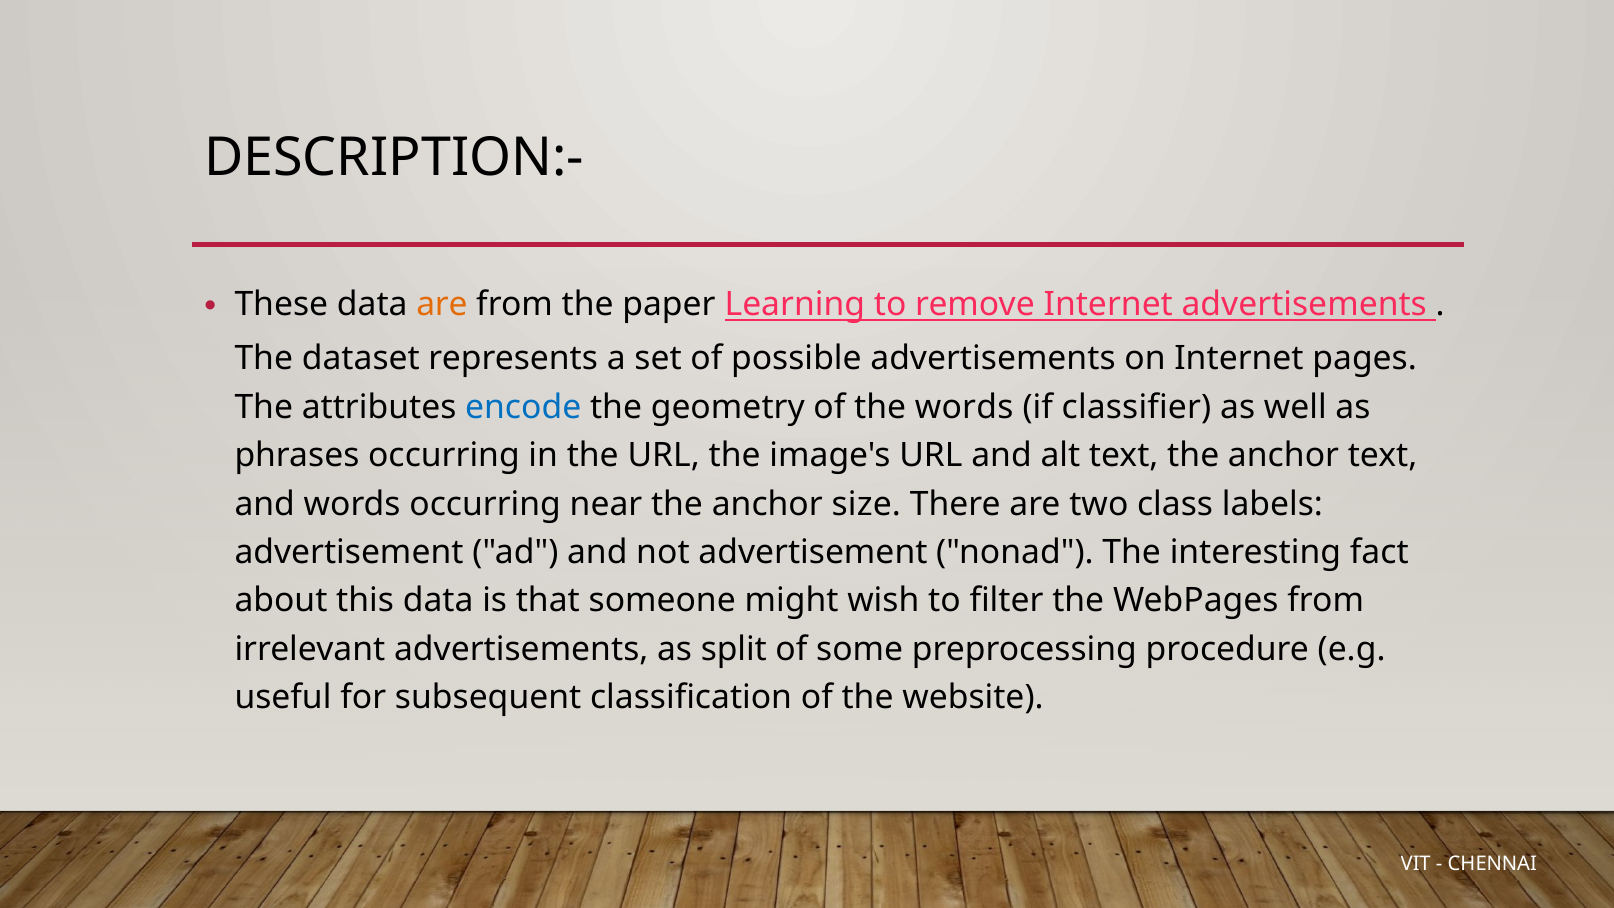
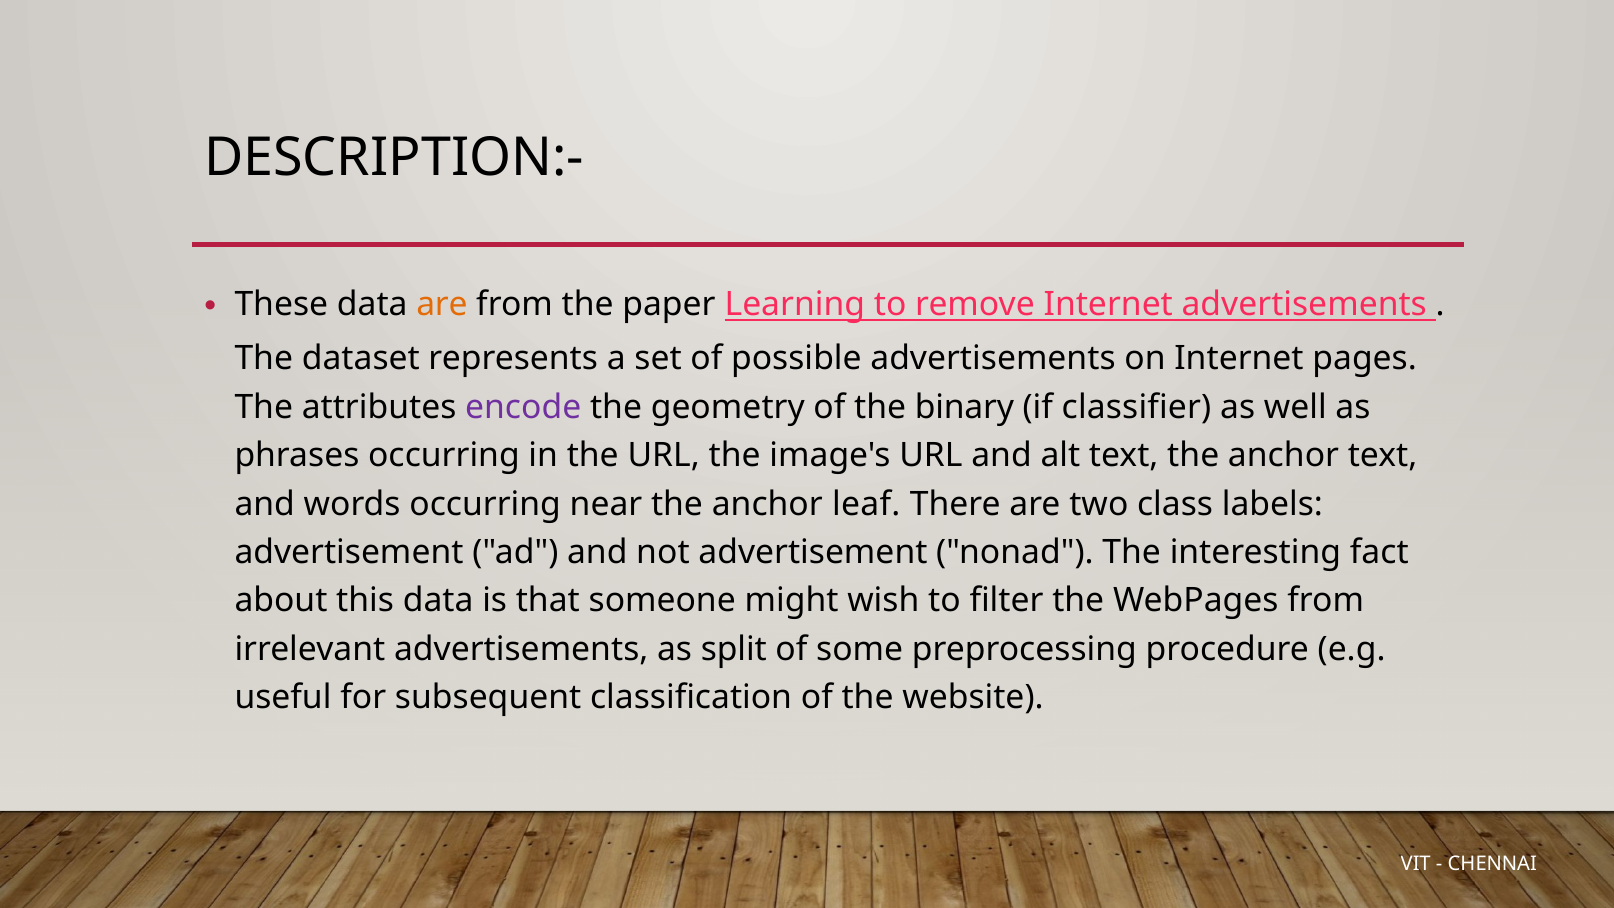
encode colour: blue -> purple
the words: words -> binary
size: size -> leaf
